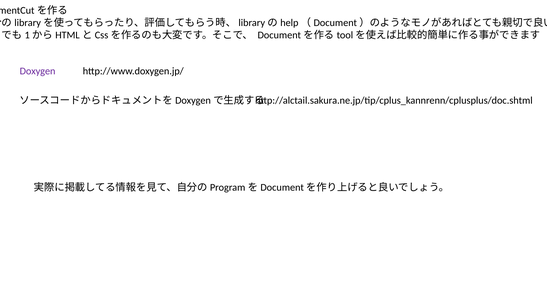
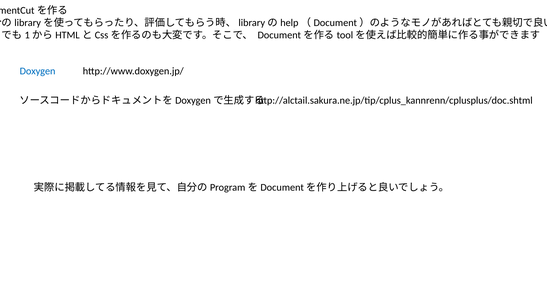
Doxygen colour: purple -> blue
